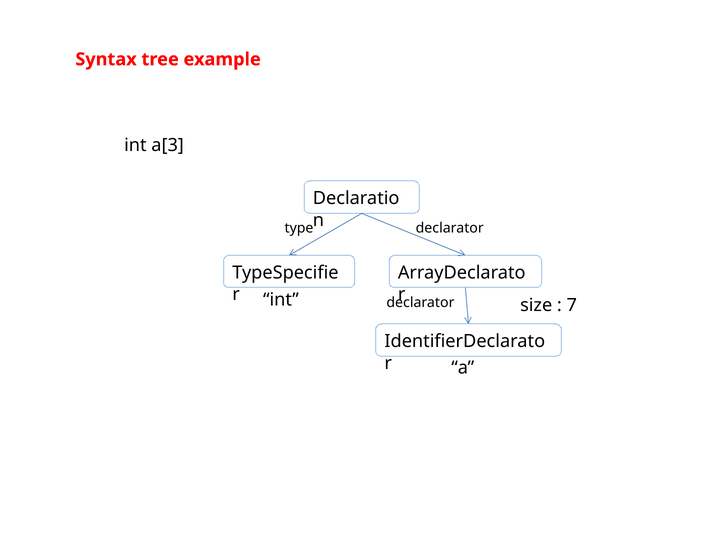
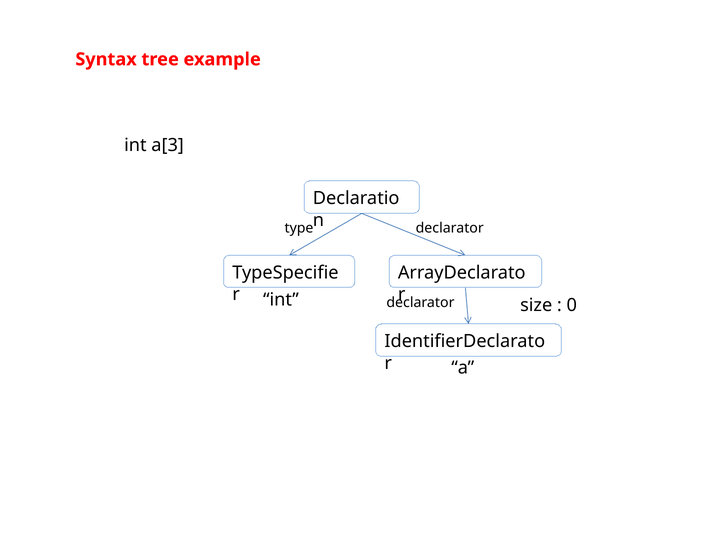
7: 7 -> 0
